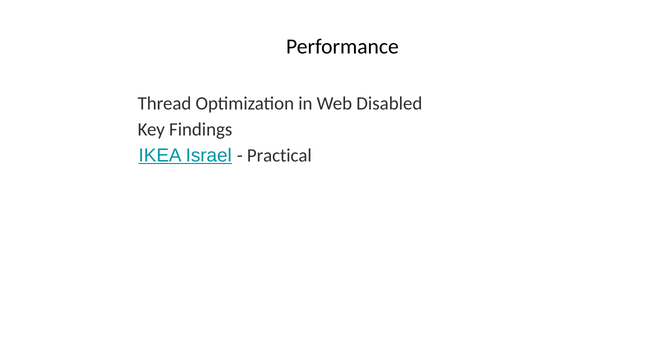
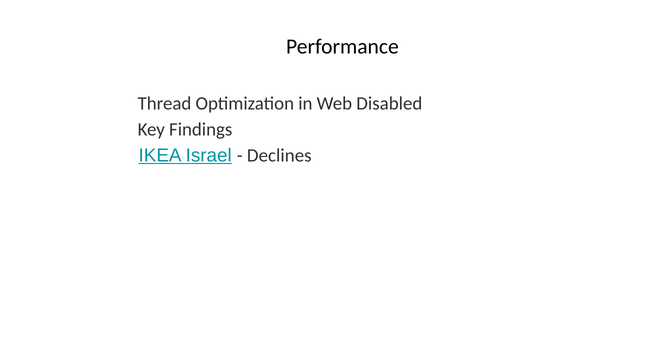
Practical: Practical -> Declines
